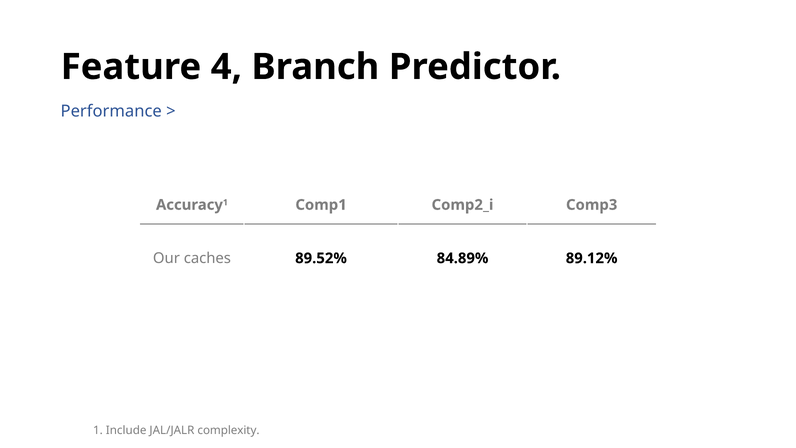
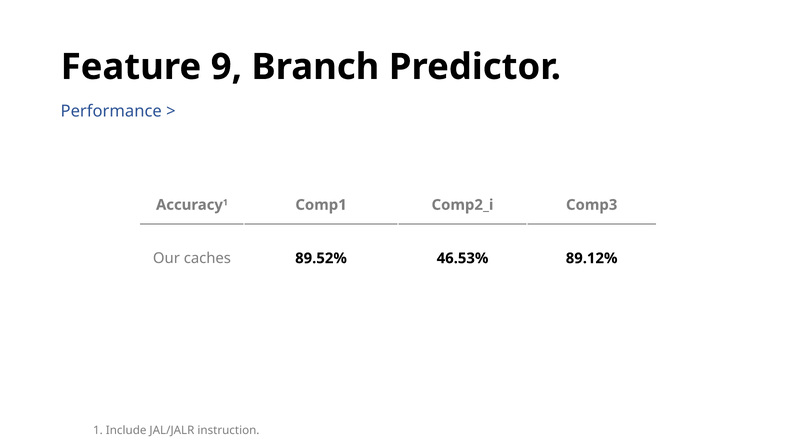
4: 4 -> 9
84.89%: 84.89% -> 46.53%
complexity: complexity -> instruction
